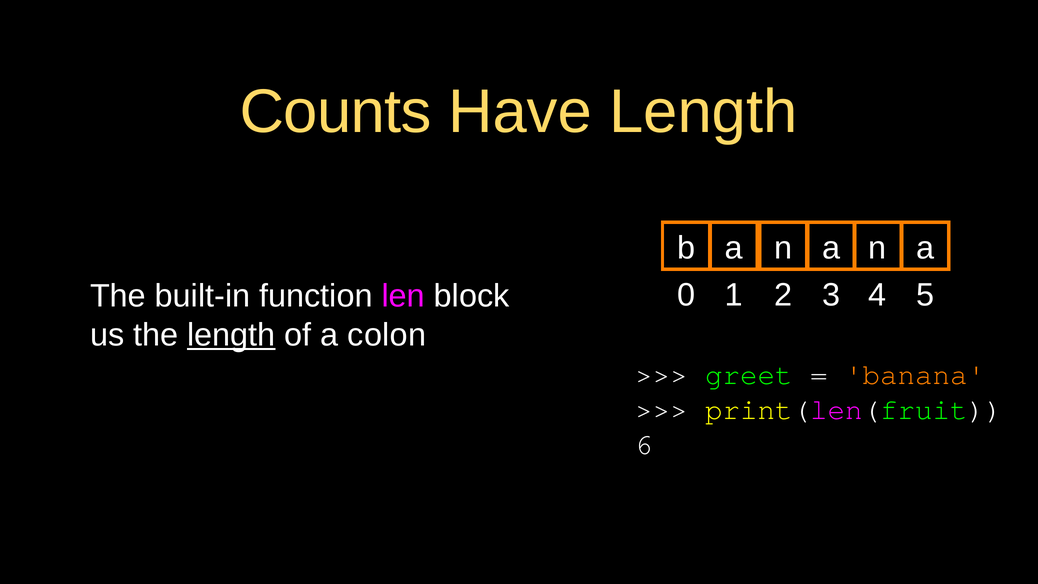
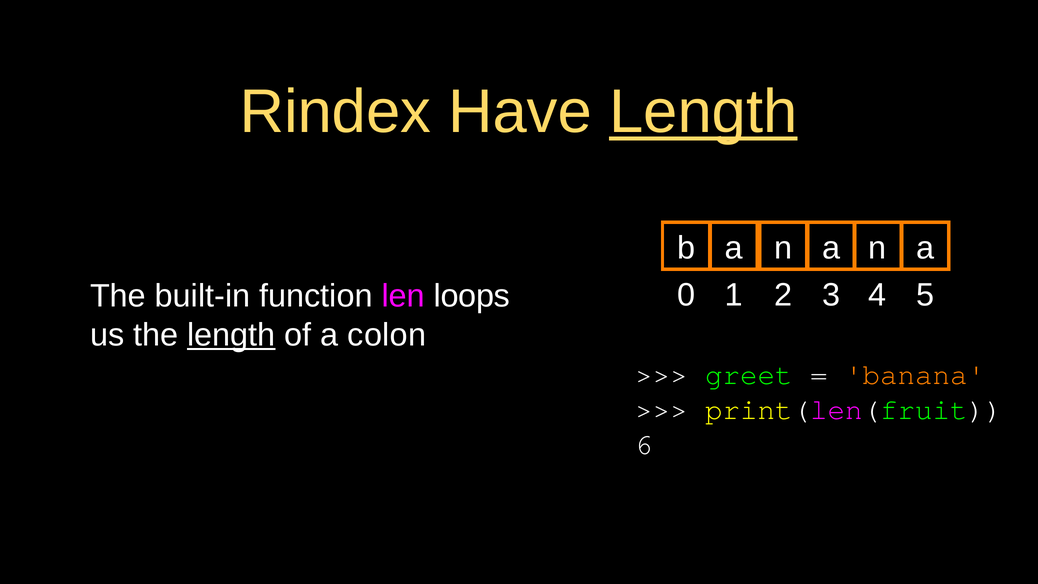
Counts: Counts -> Rindex
Length at (703, 112) underline: none -> present
block: block -> loops
